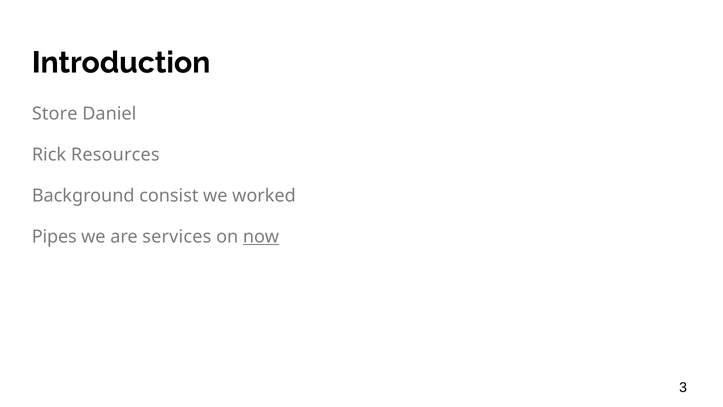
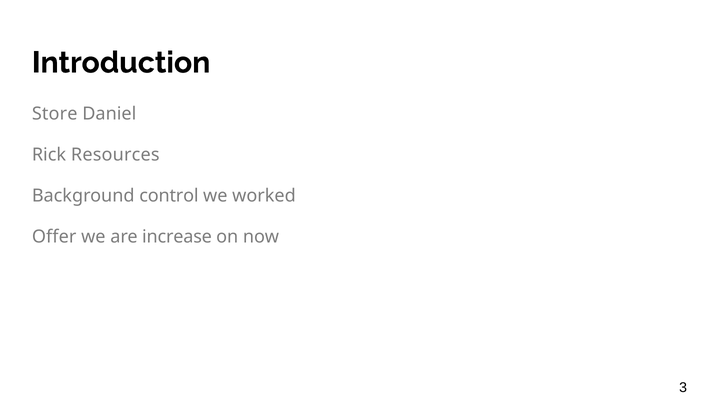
consist: consist -> control
Pipes: Pipes -> Offer
services: services -> increase
now underline: present -> none
